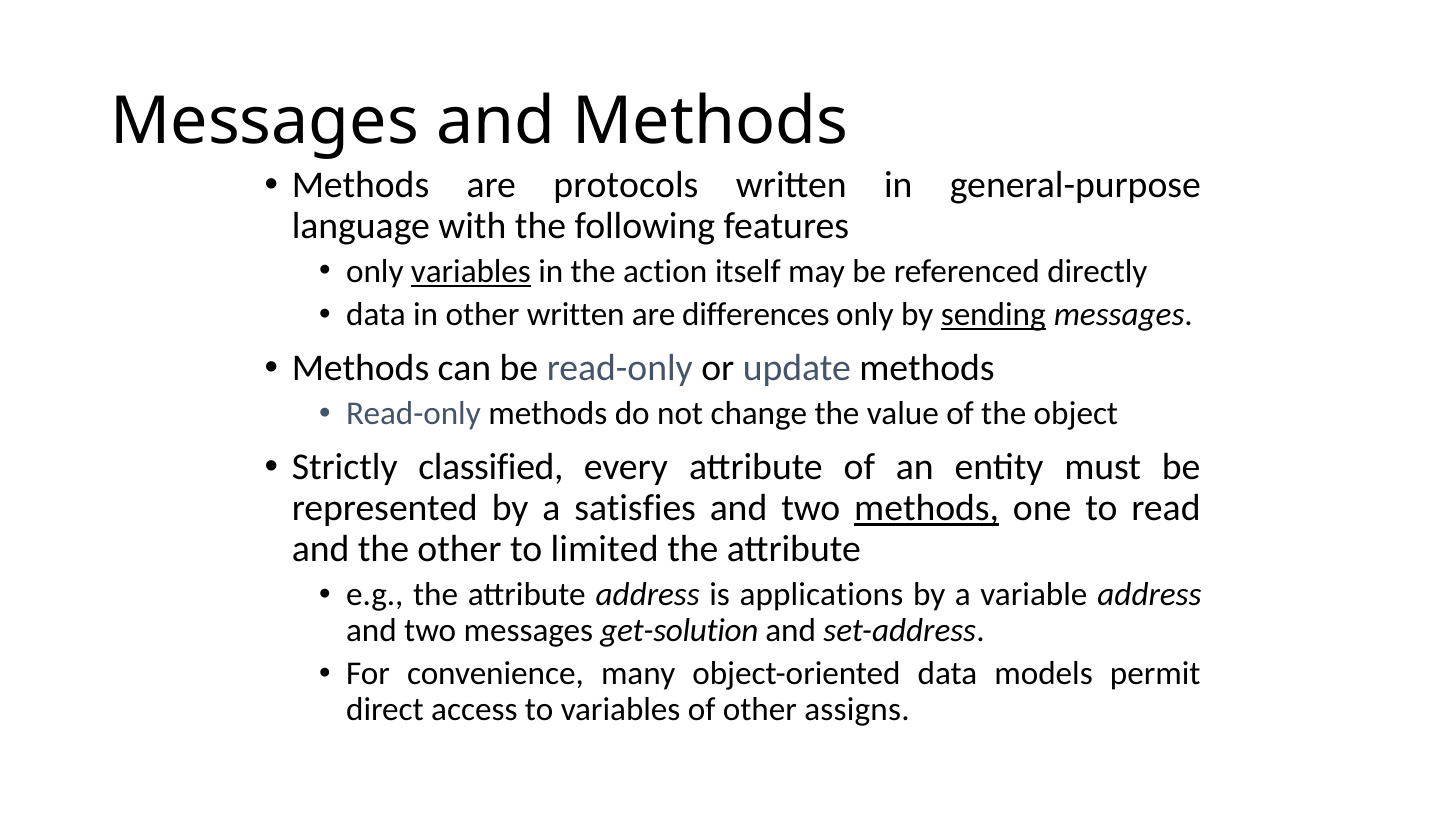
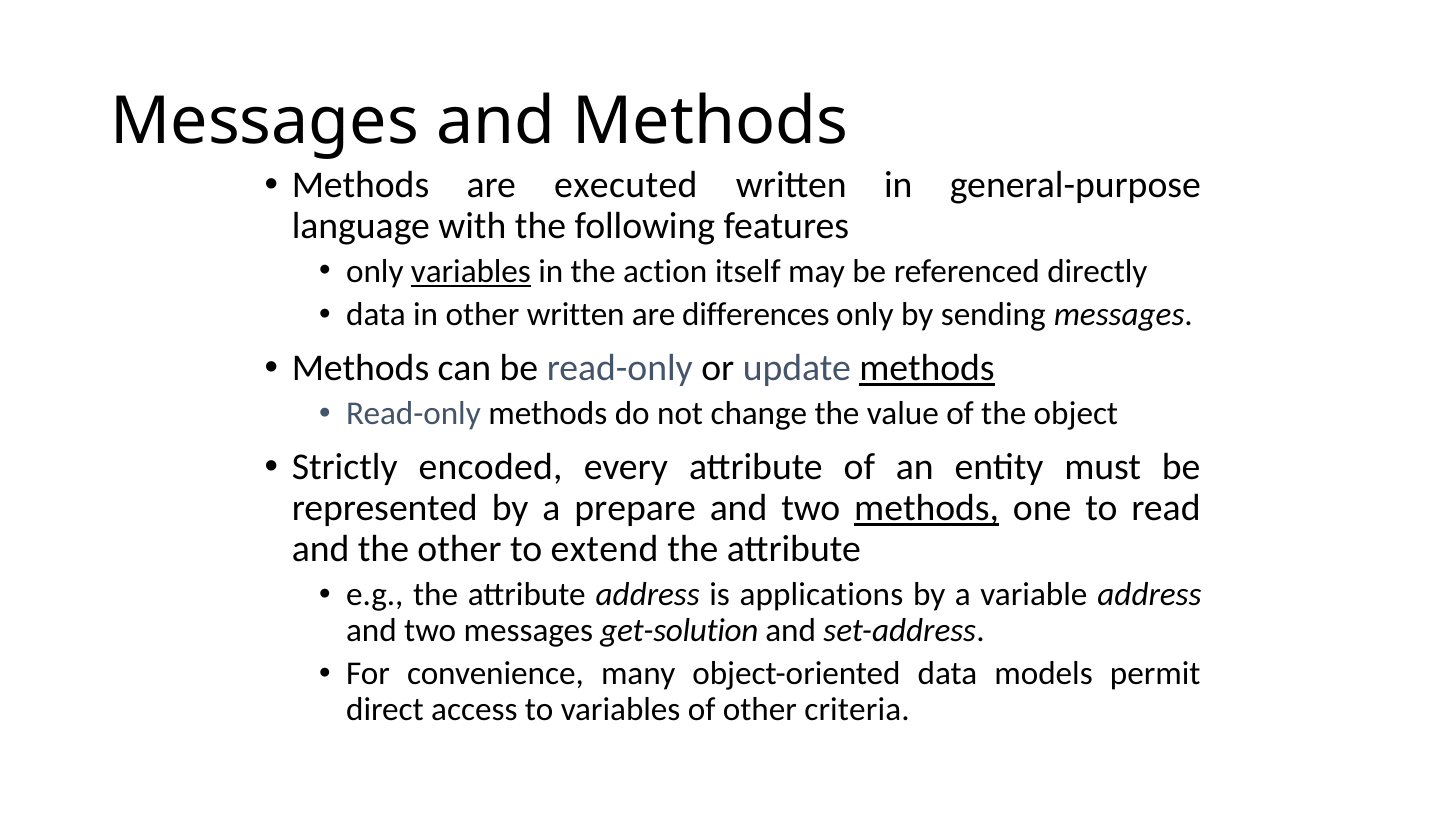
protocols: protocols -> executed
sending underline: present -> none
methods at (927, 368) underline: none -> present
classified: classified -> encoded
satisfies: satisfies -> prepare
limited: limited -> extend
assigns: assigns -> criteria
